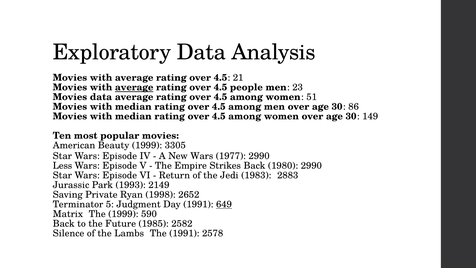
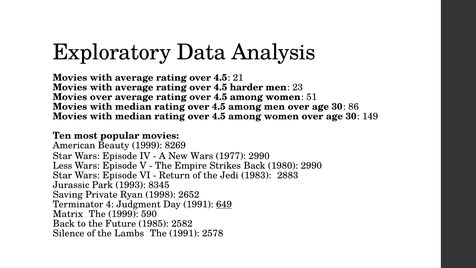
average at (134, 87) underline: present -> none
people: people -> harder
Movies data: data -> over
3305: 3305 -> 8269
2149: 2149 -> 8345
5: 5 -> 4
